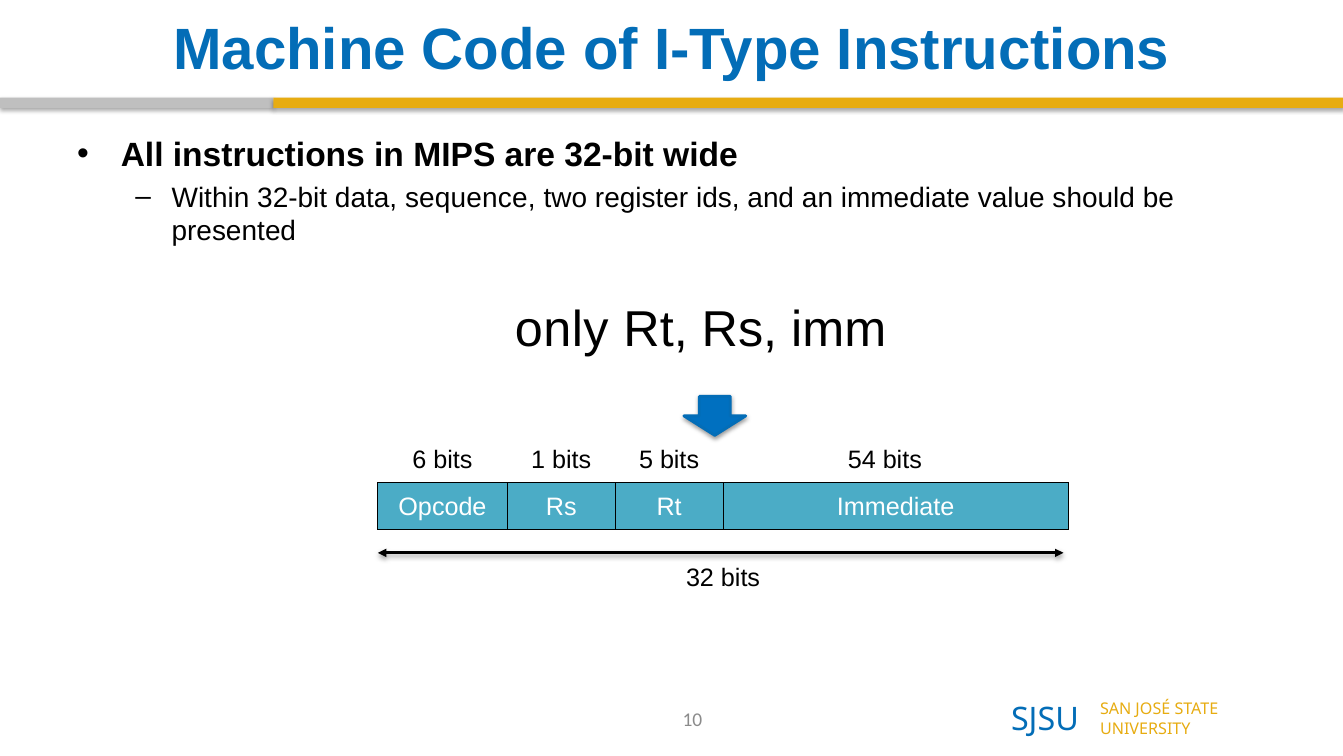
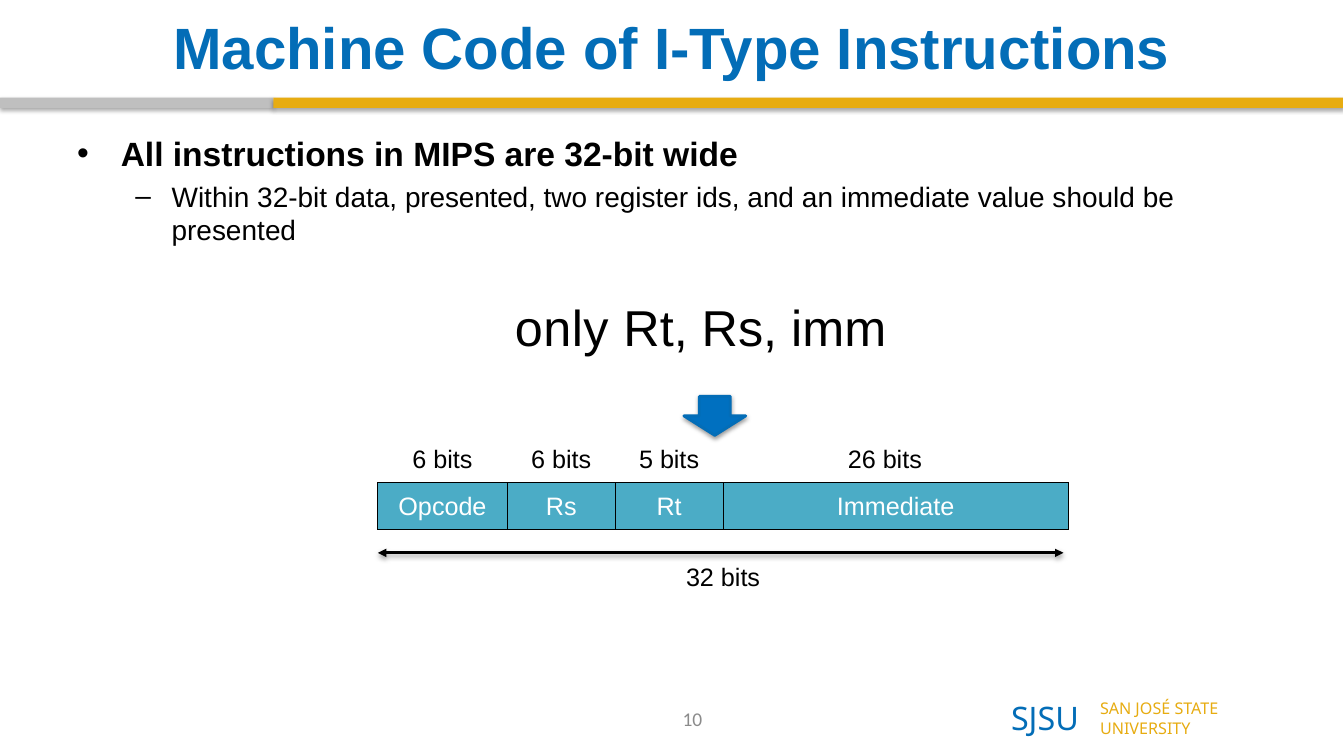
data sequence: sequence -> presented
bits 1: 1 -> 6
54: 54 -> 26
